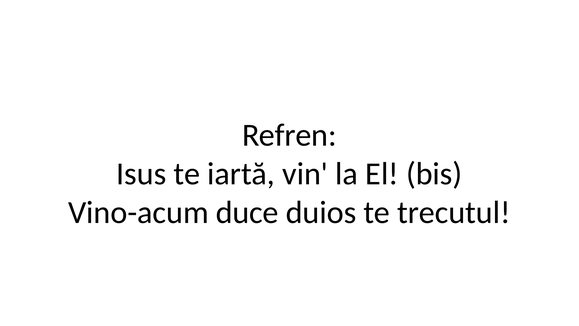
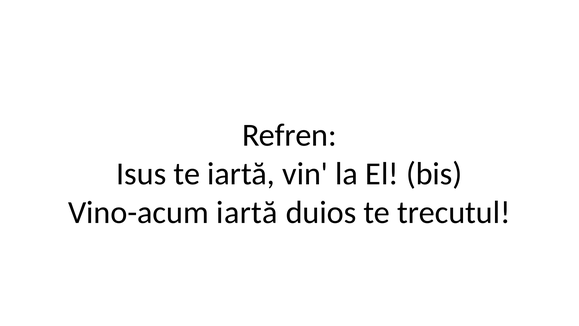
Vino-acum duce: duce -> iartă
